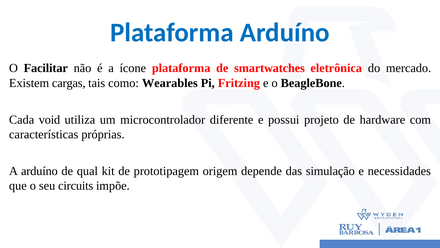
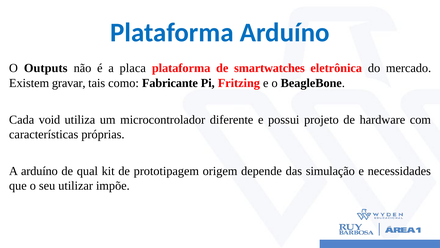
Facilitar: Facilitar -> Outputs
ícone: ícone -> placa
cargas: cargas -> gravar
Wearables: Wearables -> Fabricante
circuits: circuits -> utilizar
